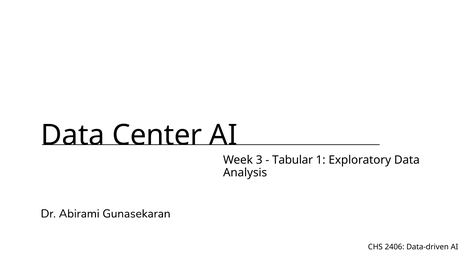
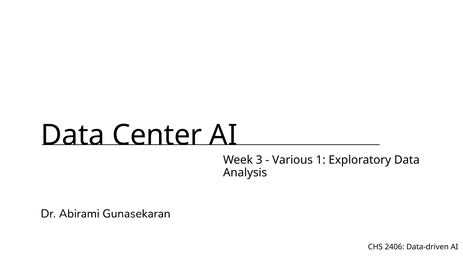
Tabular: Tabular -> Various
